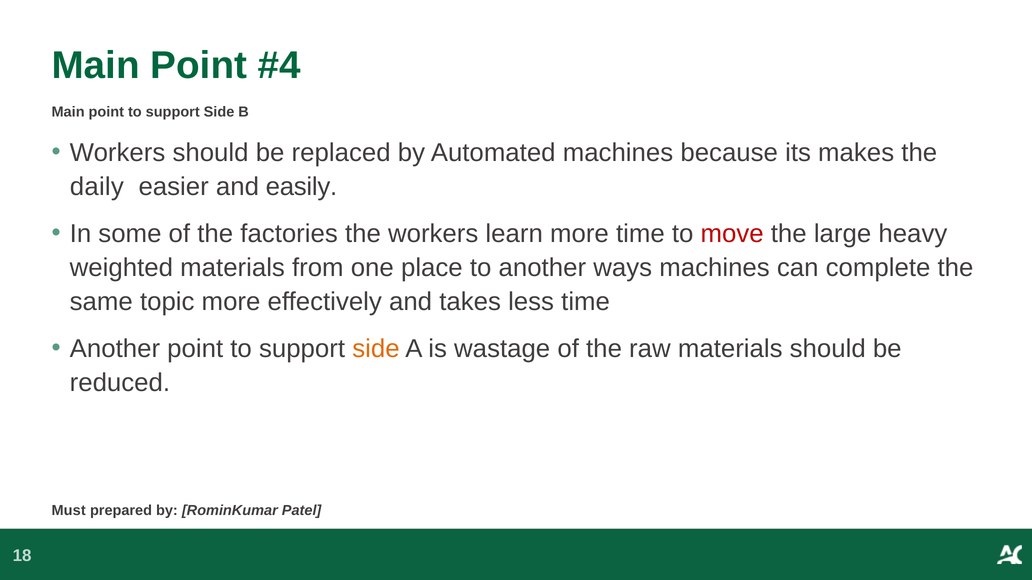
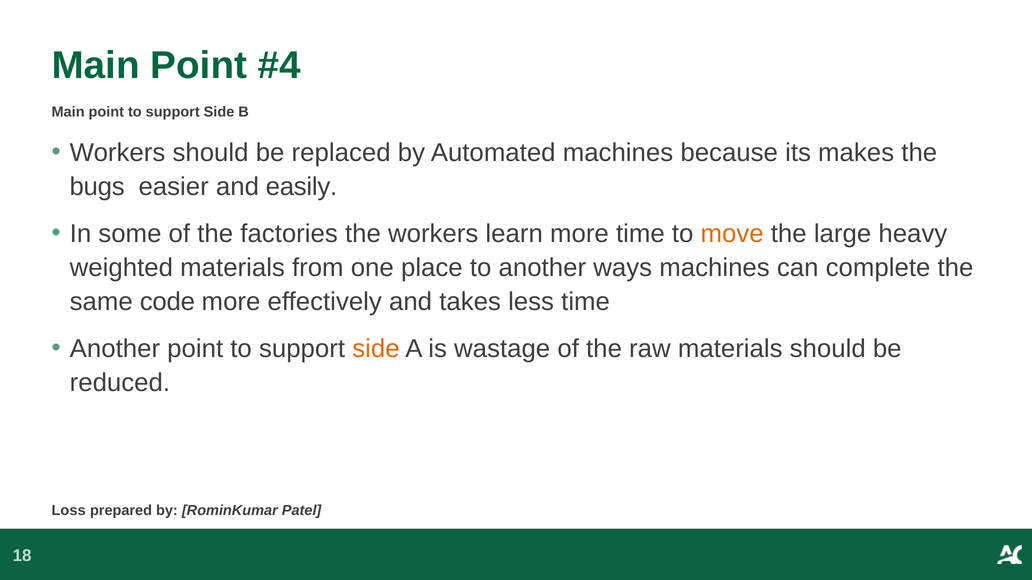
daily: daily -> bugs
move colour: red -> orange
topic: topic -> code
Must: Must -> Loss
